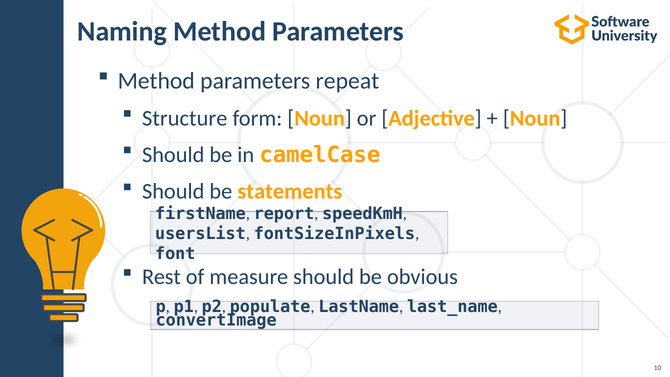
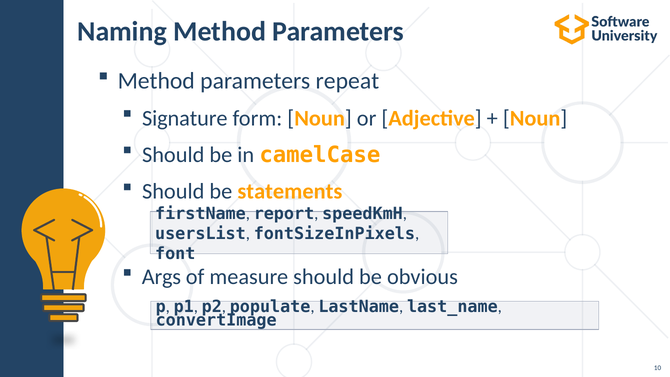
Structure: Structure -> Signature
Rest: Rest -> Args
